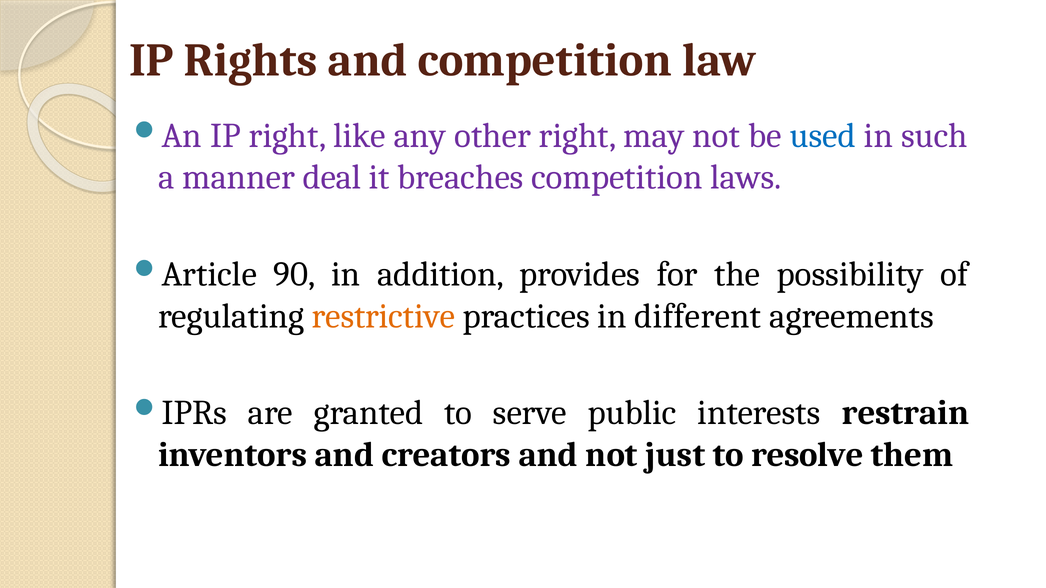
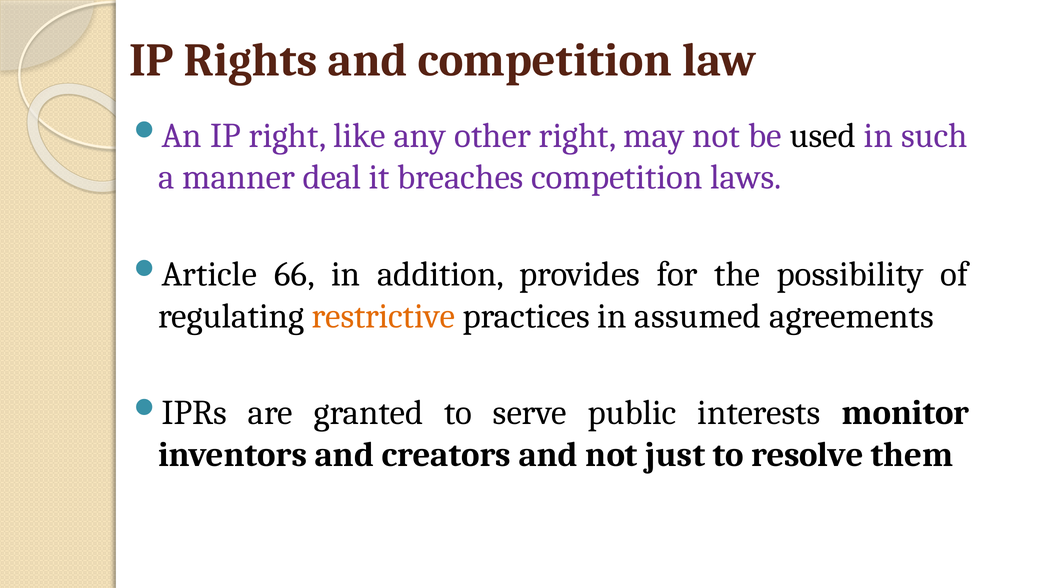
used colour: blue -> black
90: 90 -> 66
different: different -> assumed
restrain: restrain -> monitor
